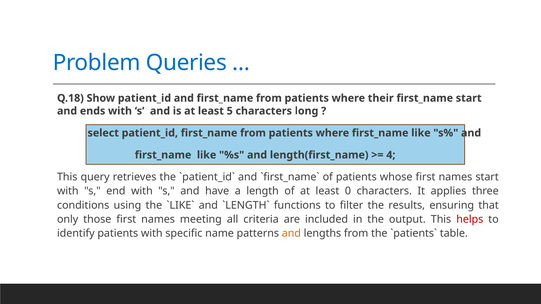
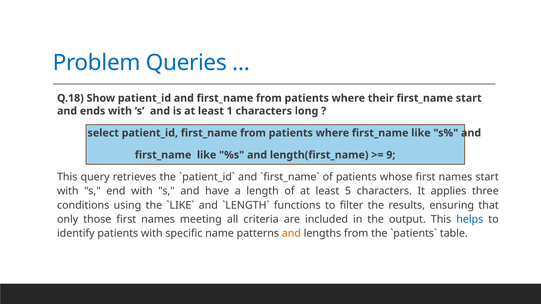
5: 5 -> 1
4: 4 -> 9
0: 0 -> 5
helps colour: red -> blue
